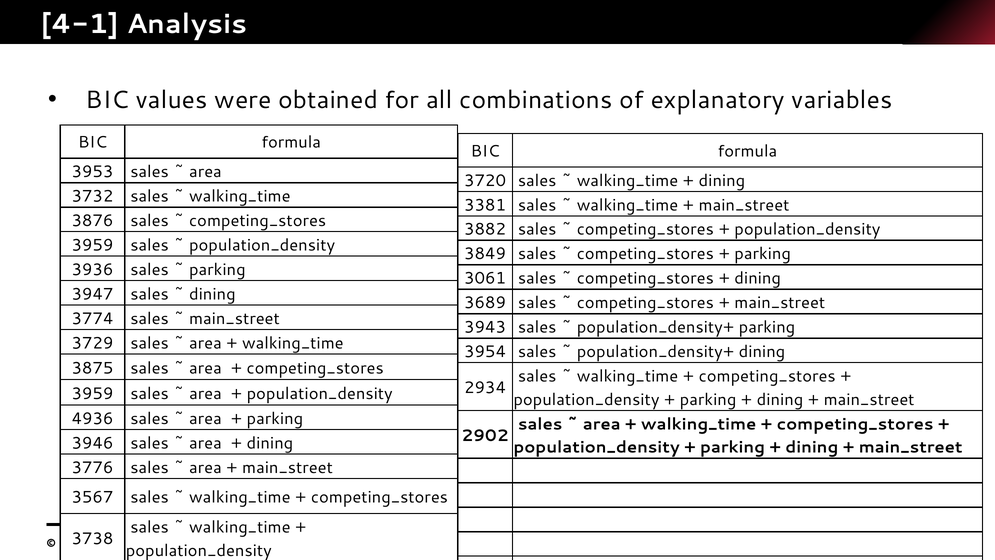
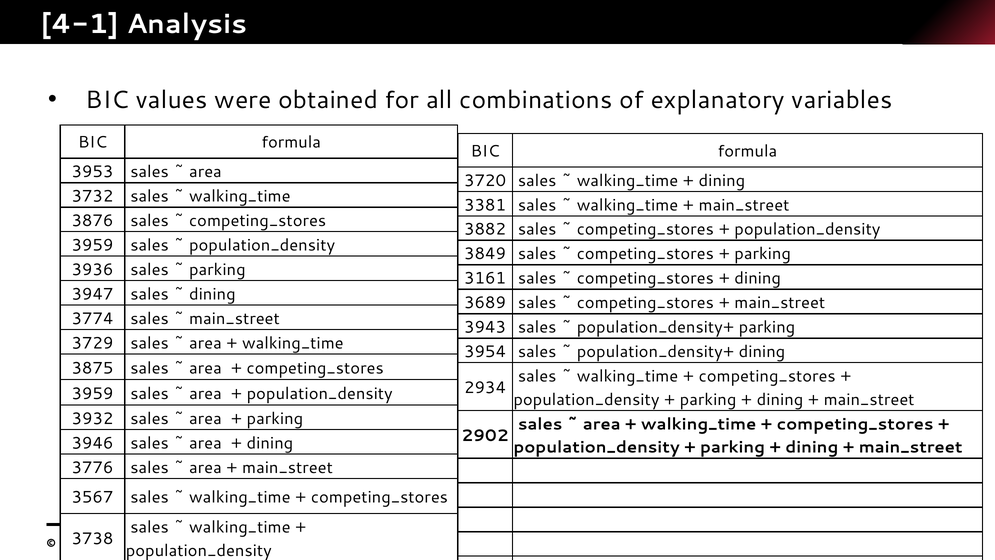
3061: 3061 -> 3161
4936: 4936 -> 3932
